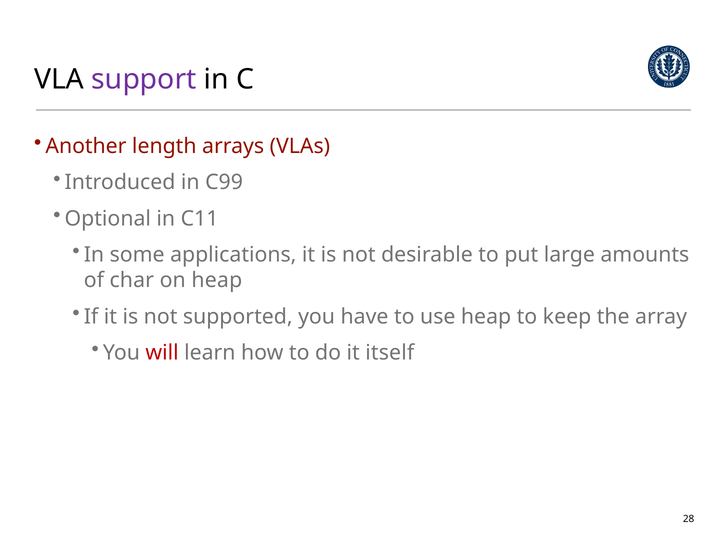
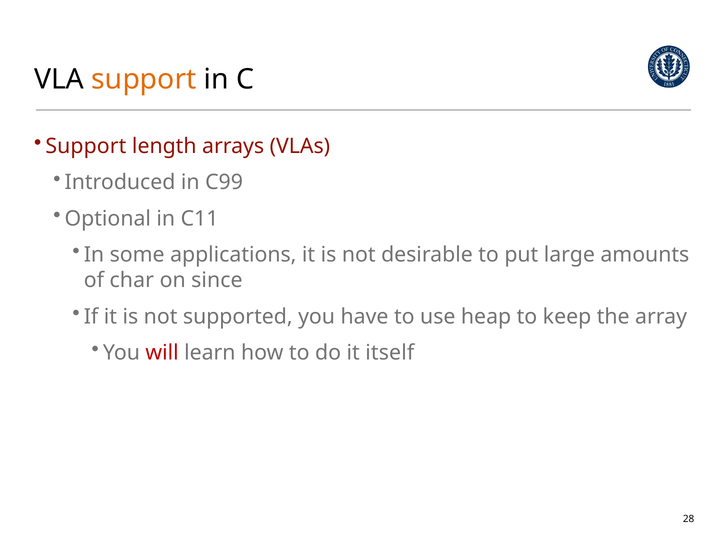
support at (144, 79) colour: purple -> orange
Another at (86, 146): Another -> Support
on heap: heap -> since
